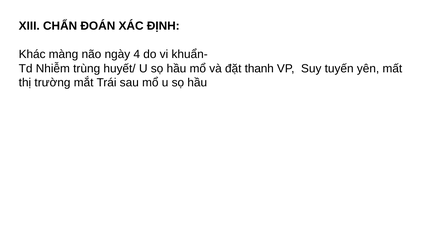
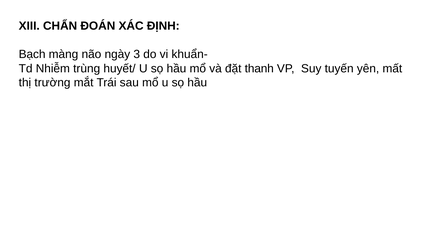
Khác: Khác -> Bạch
4: 4 -> 3
